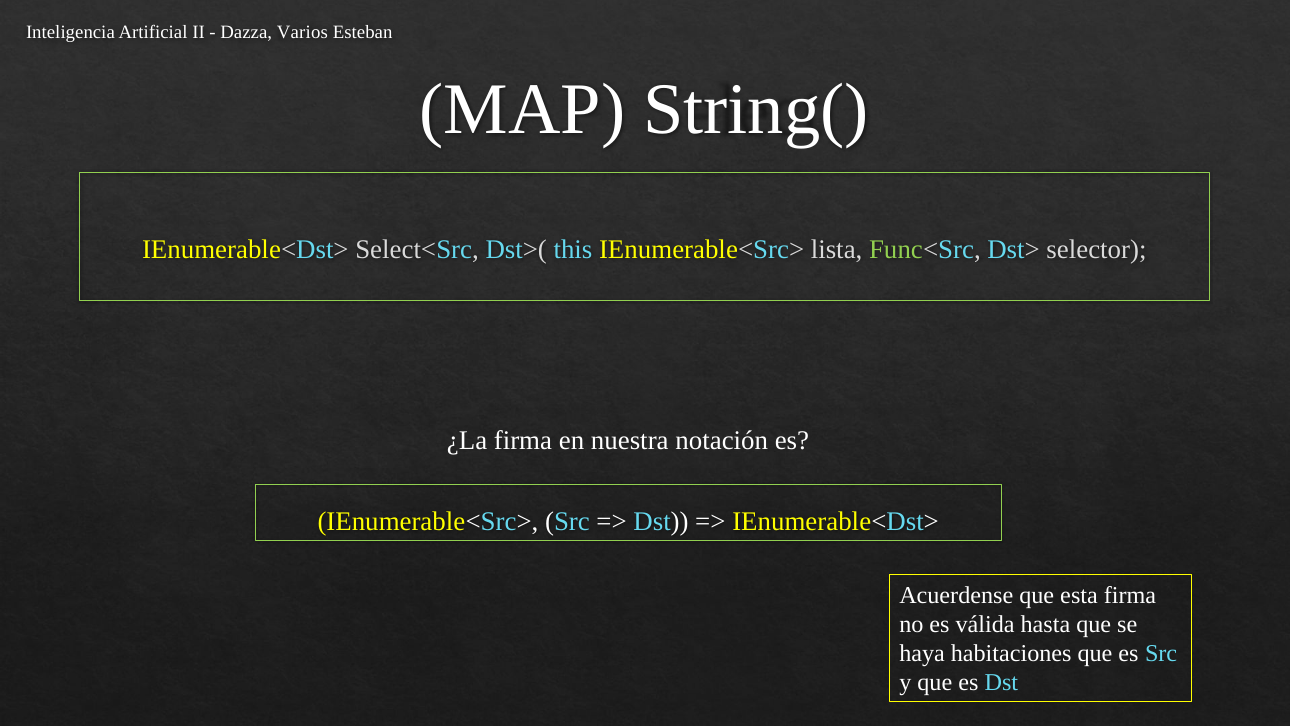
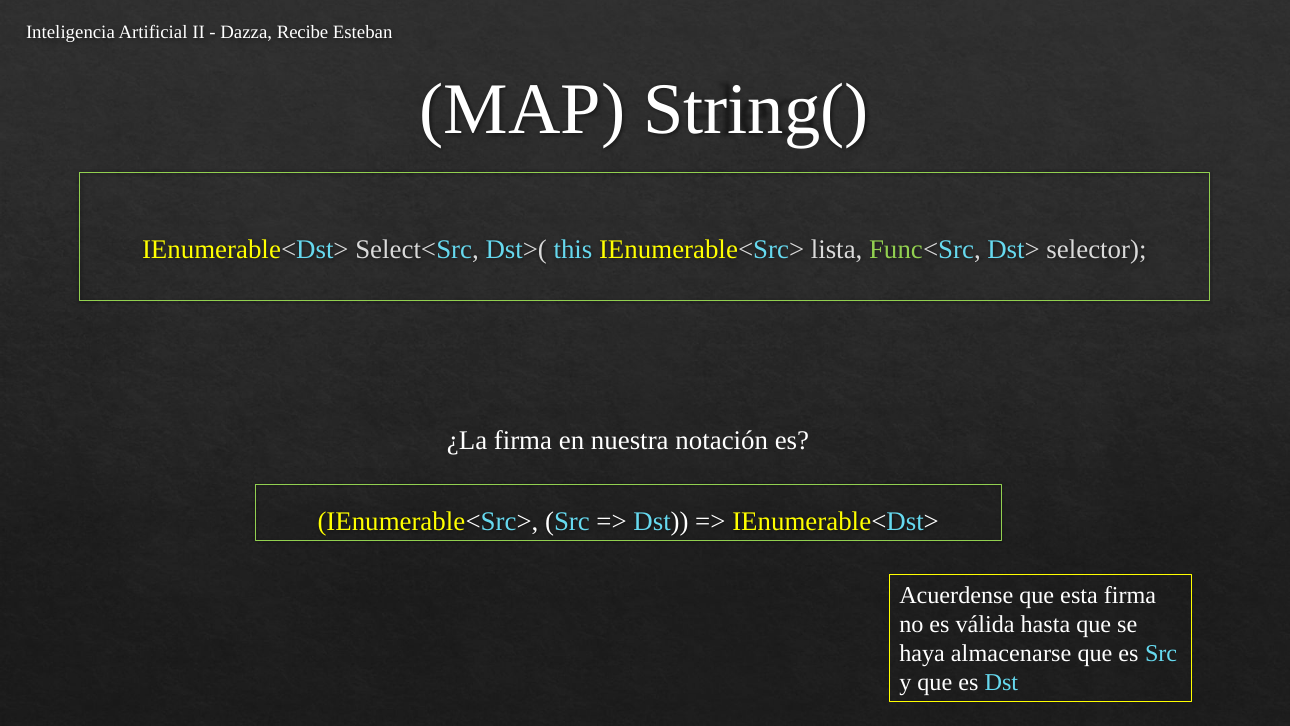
Varios: Varios -> Recibe
habitaciones: habitaciones -> almacenarse
